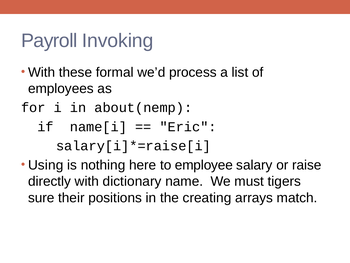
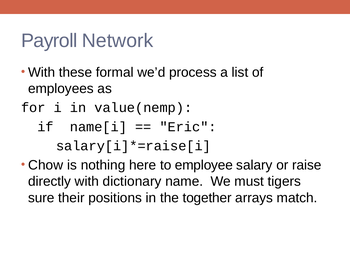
Invoking: Invoking -> Network
about(nemp: about(nemp -> value(nemp
Using: Using -> Chow
creating: creating -> together
